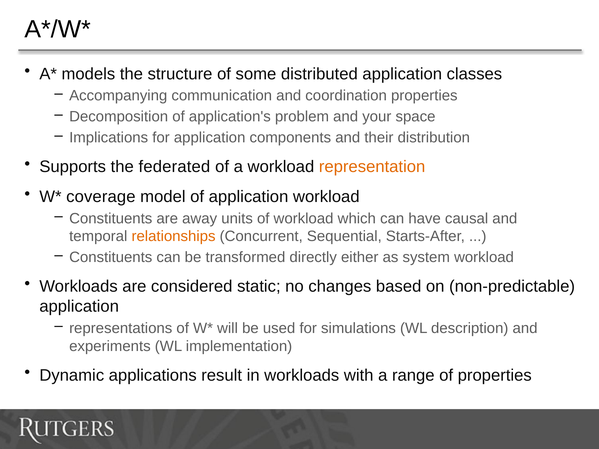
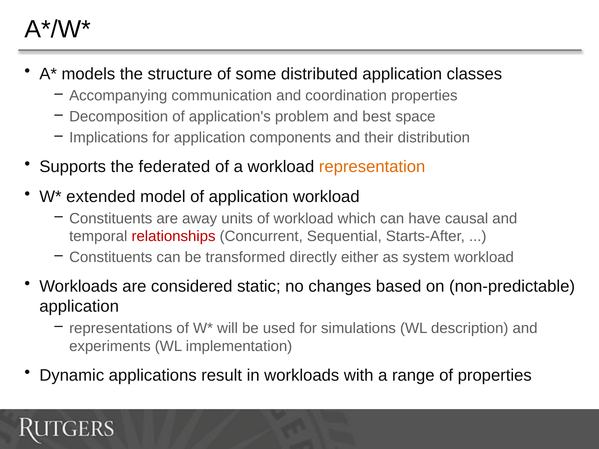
your: your -> best
coverage: coverage -> extended
relationships colour: orange -> red
